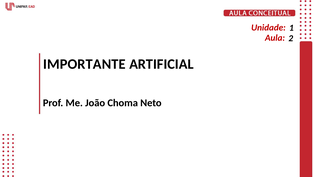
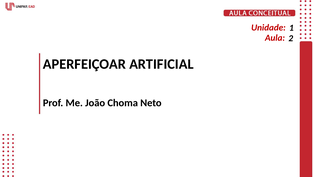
IMPORTANTE: IMPORTANTE -> APERFEIÇOAR
